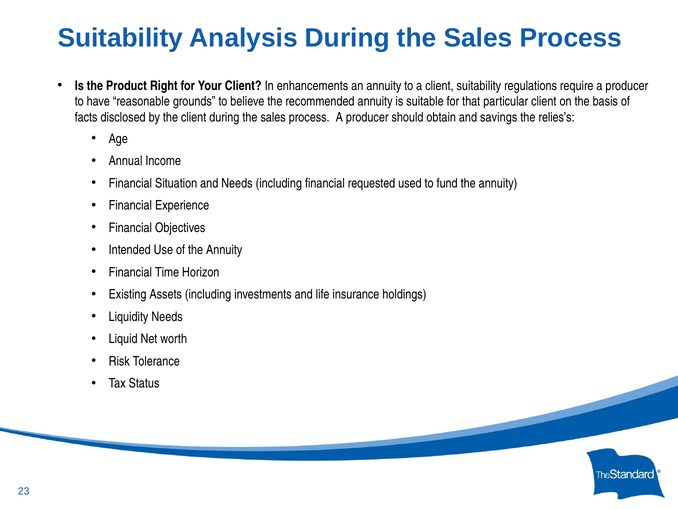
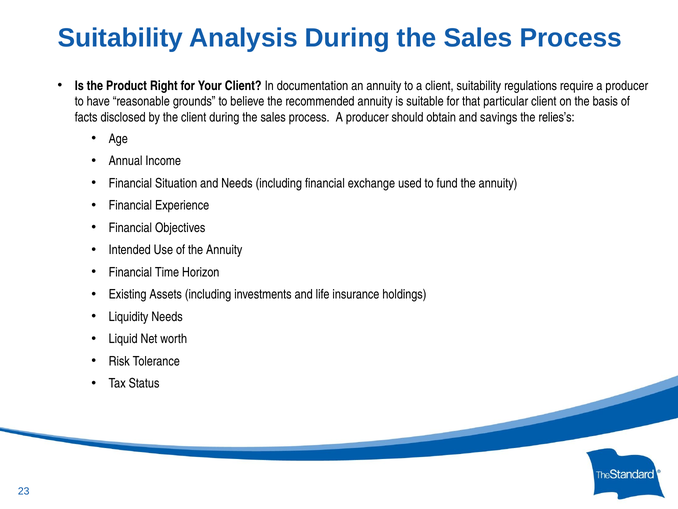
enhancements: enhancements -> documentation
requested: requested -> exchange
